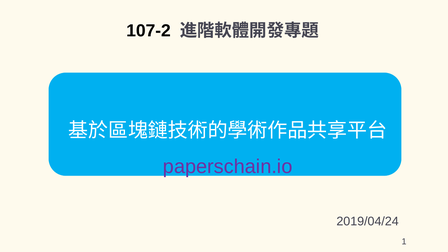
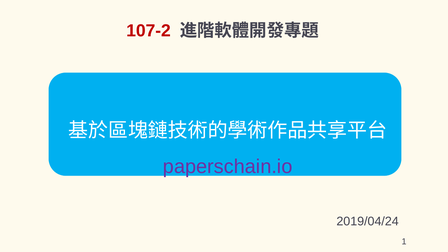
107-2 colour: black -> red
